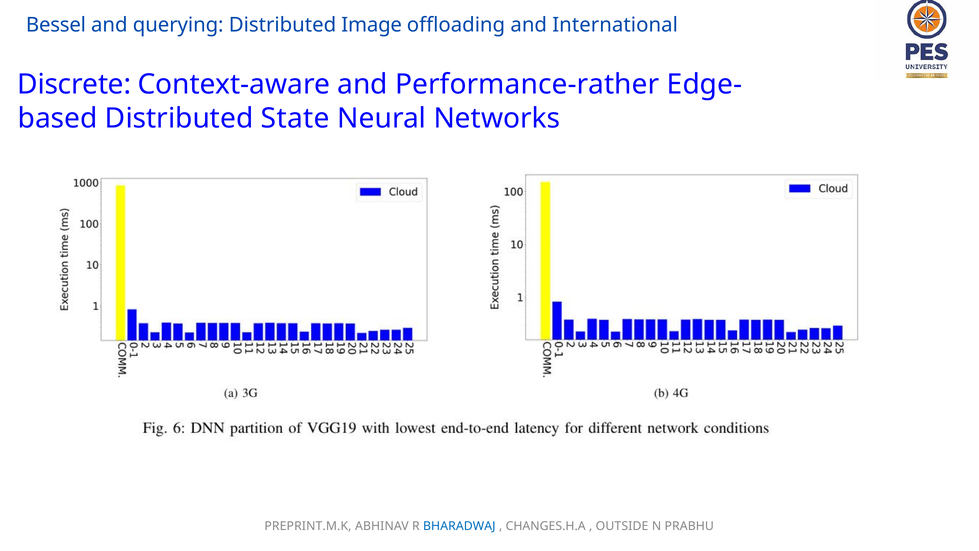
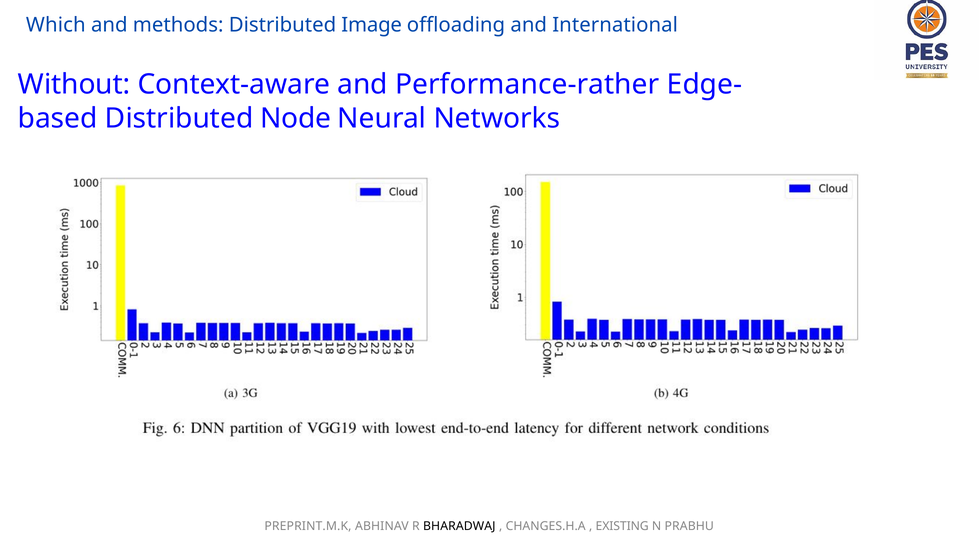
Bessel: Bessel -> Which
querying: querying -> methods
Discrete: Discrete -> Without
State: State -> Node
BHARADWAJ colour: blue -> black
OUTSIDE: OUTSIDE -> EXISTING
